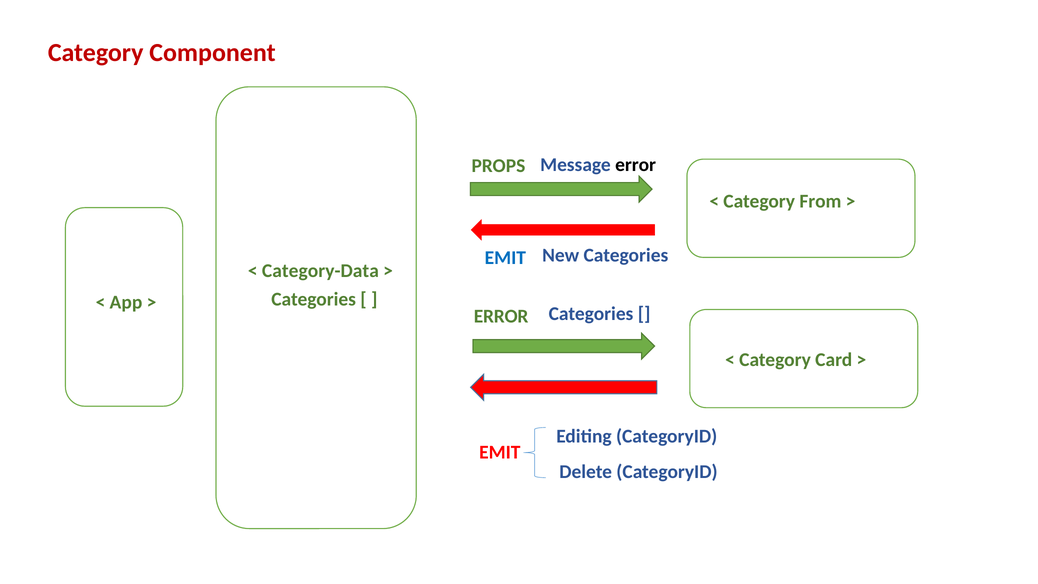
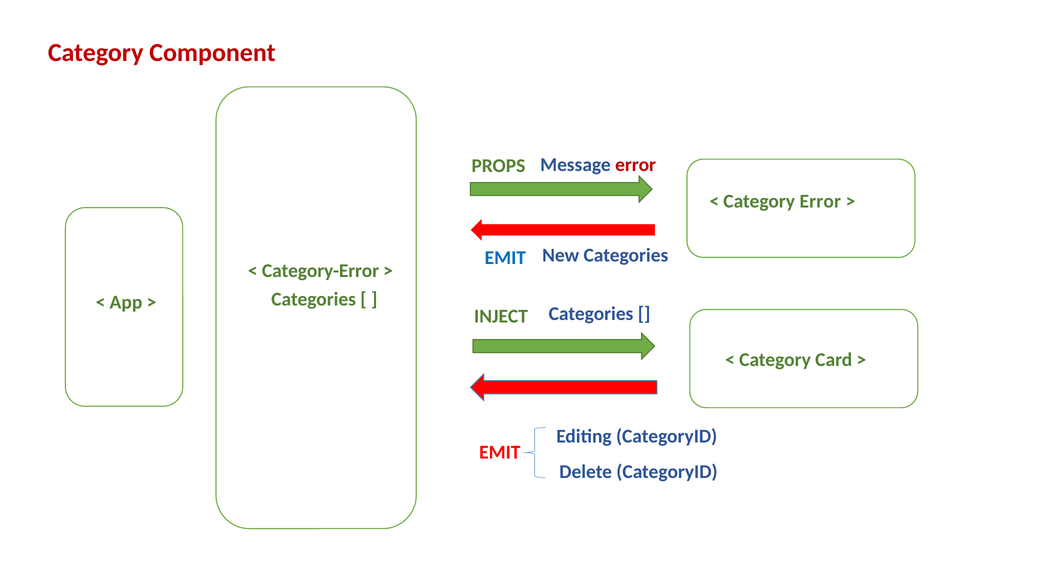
error at (636, 165) colour: black -> red
Category From: From -> Error
Category-Data: Category-Data -> Category-Error
ERROR at (501, 316): ERROR -> INJECT
